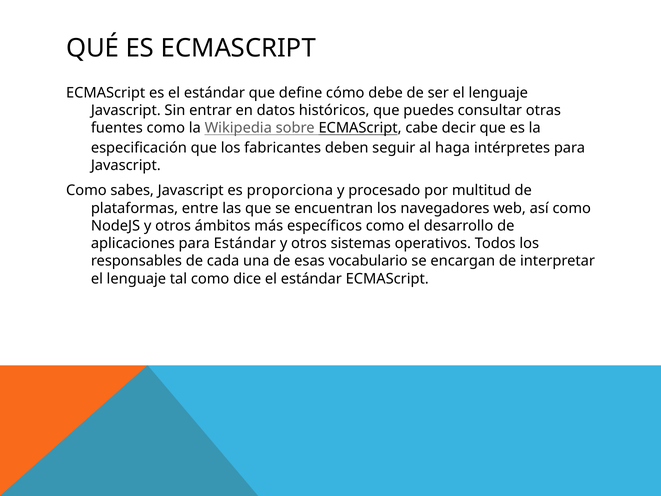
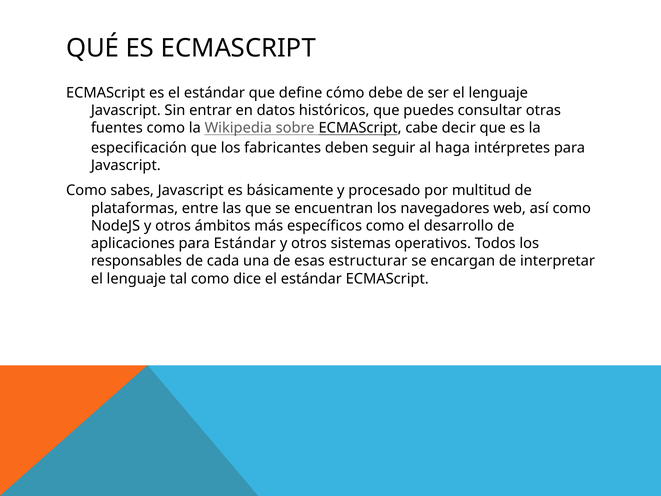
proporciona: proporciona -> básicamente
vocabulario: vocabulario -> estructurar
